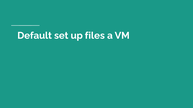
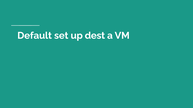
files: files -> dest
